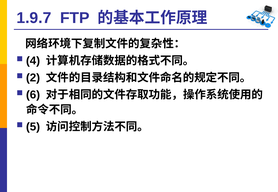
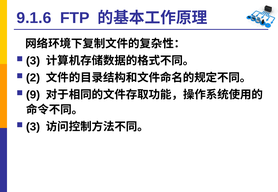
1.9.7: 1.9.7 -> 9.1.6
4 at (33, 61): 4 -> 3
6: 6 -> 9
5 at (33, 127): 5 -> 3
